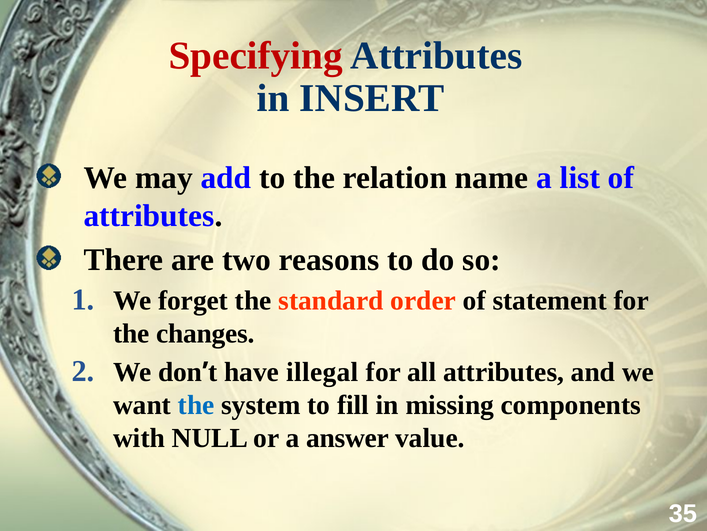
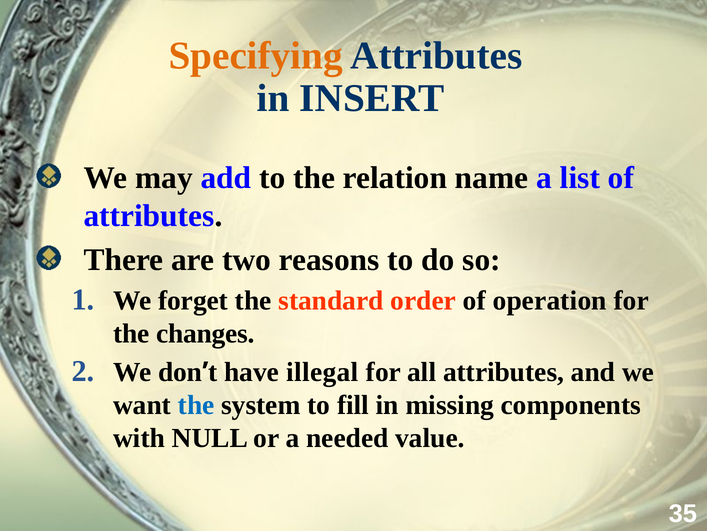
Specifying colour: red -> orange
statement: statement -> operation
answer: answer -> needed
